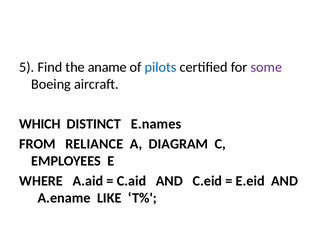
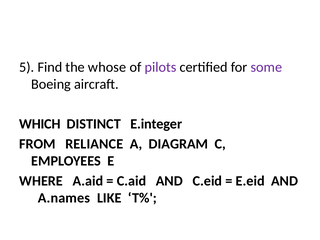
aname: aname -> whose
pilots colour: blue -> purple
E.names: E.names -> E.integer
A.ename: A.ename -> A.names
